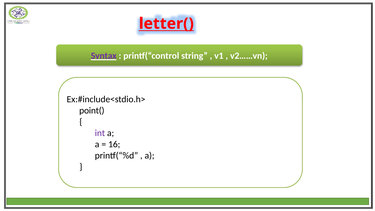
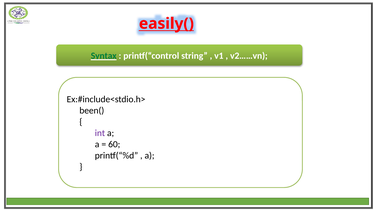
letter(: letter( -> easily(
Syntax colour: purple -> green
point(: point( -> been(
16: 16 -> 60
